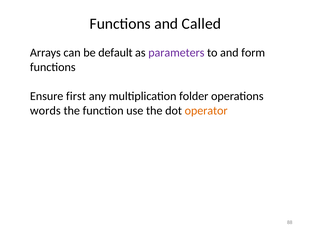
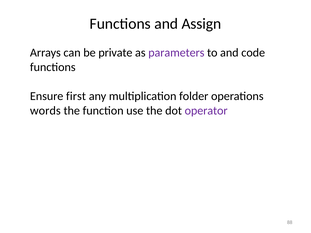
Called: Called -> Assign
default: default -> private
form: form -> code
operator colour: orange -> purple
